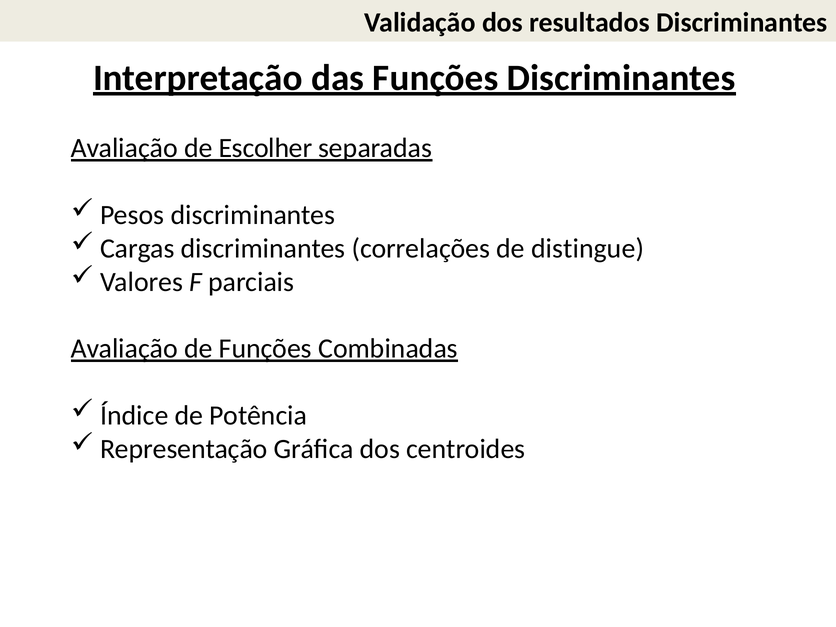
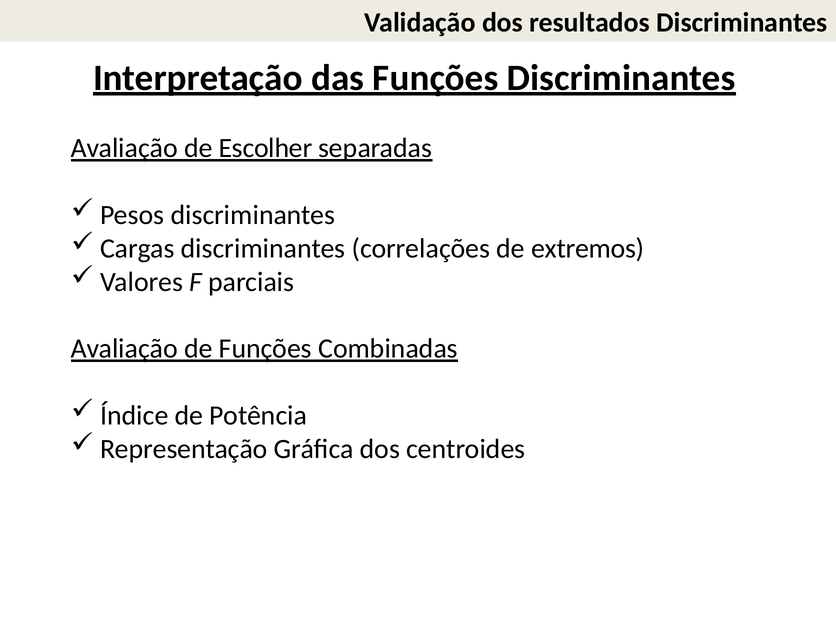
distingue: distingue -> extremos
